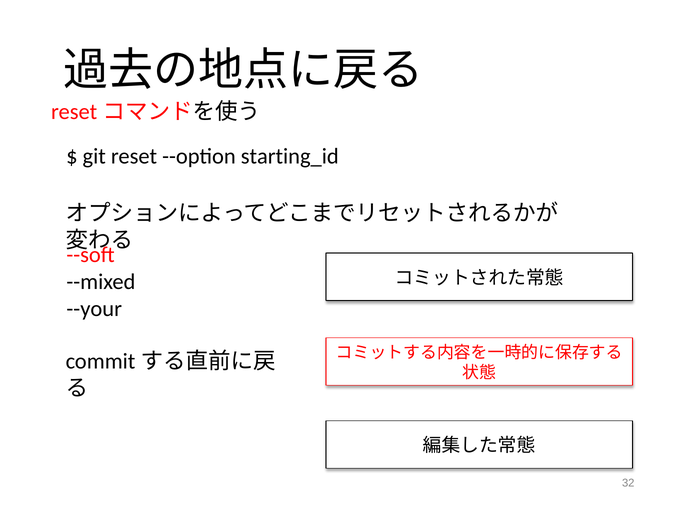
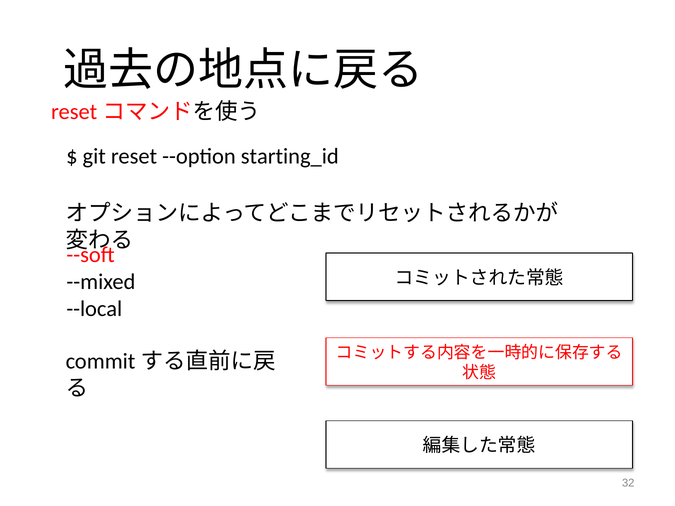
--your: --your -> --local
